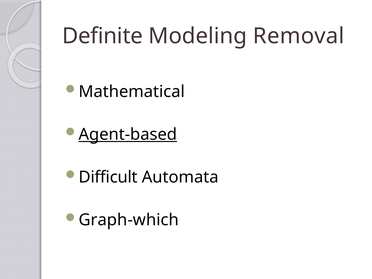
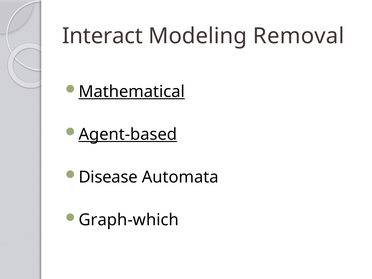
Definite: Definite -> Interact
Mathematical underline: none -> present
Difficult: Difficult -> Disease
